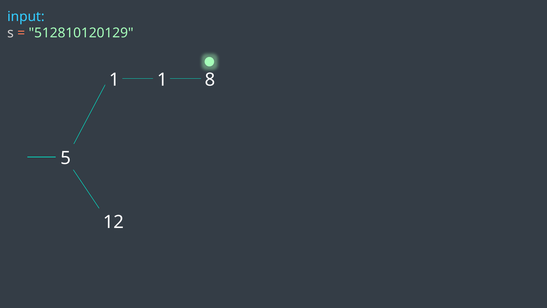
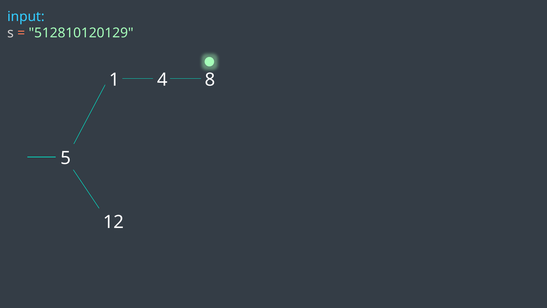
1 1: 1 -> 4
